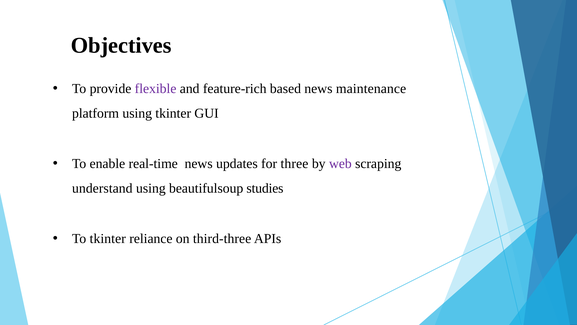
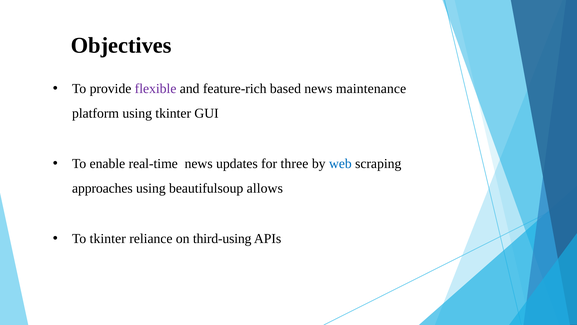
web colour: purple -> blue
understand: understand -> approaches
studies: studies -> allows
third-three: third-three -> third-using
